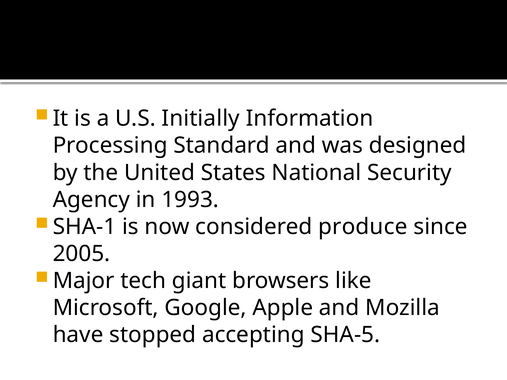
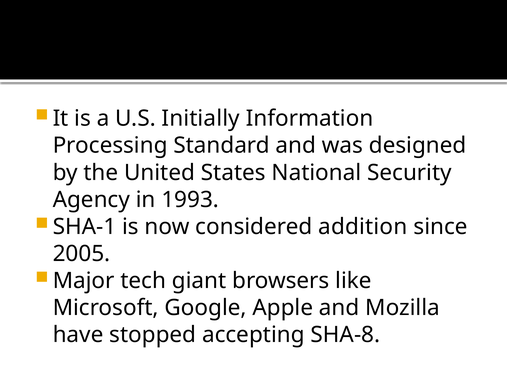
produce: produce -> addition
SHA-5: SHA-5 -> SHA-8
